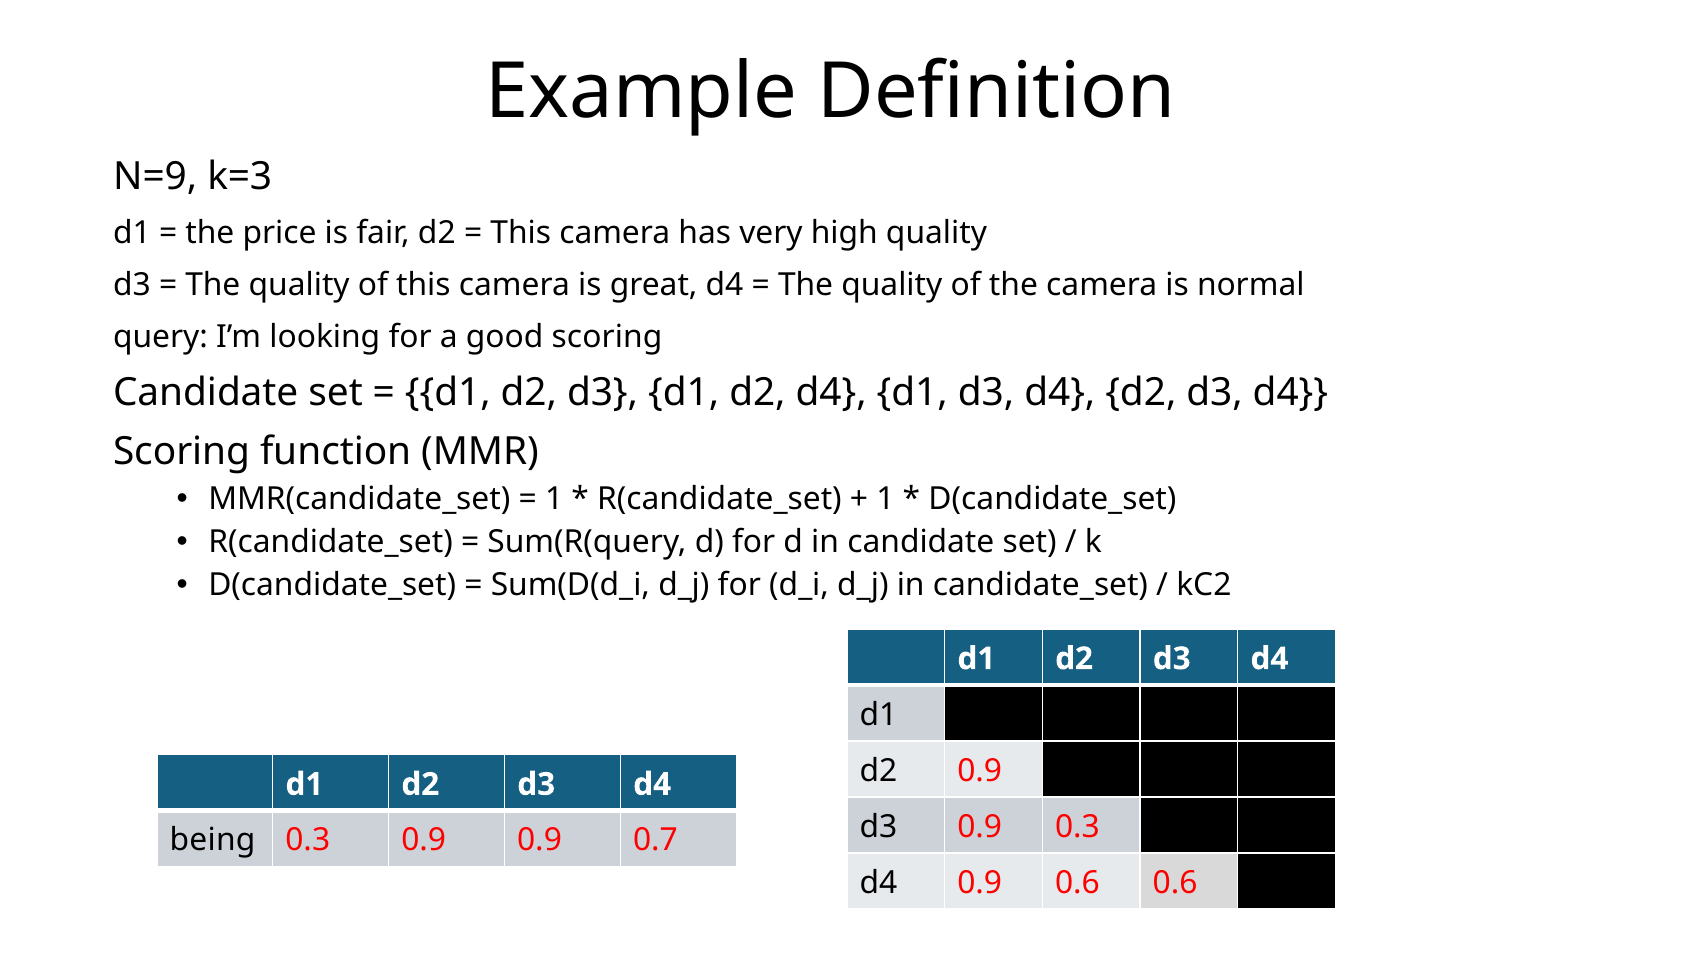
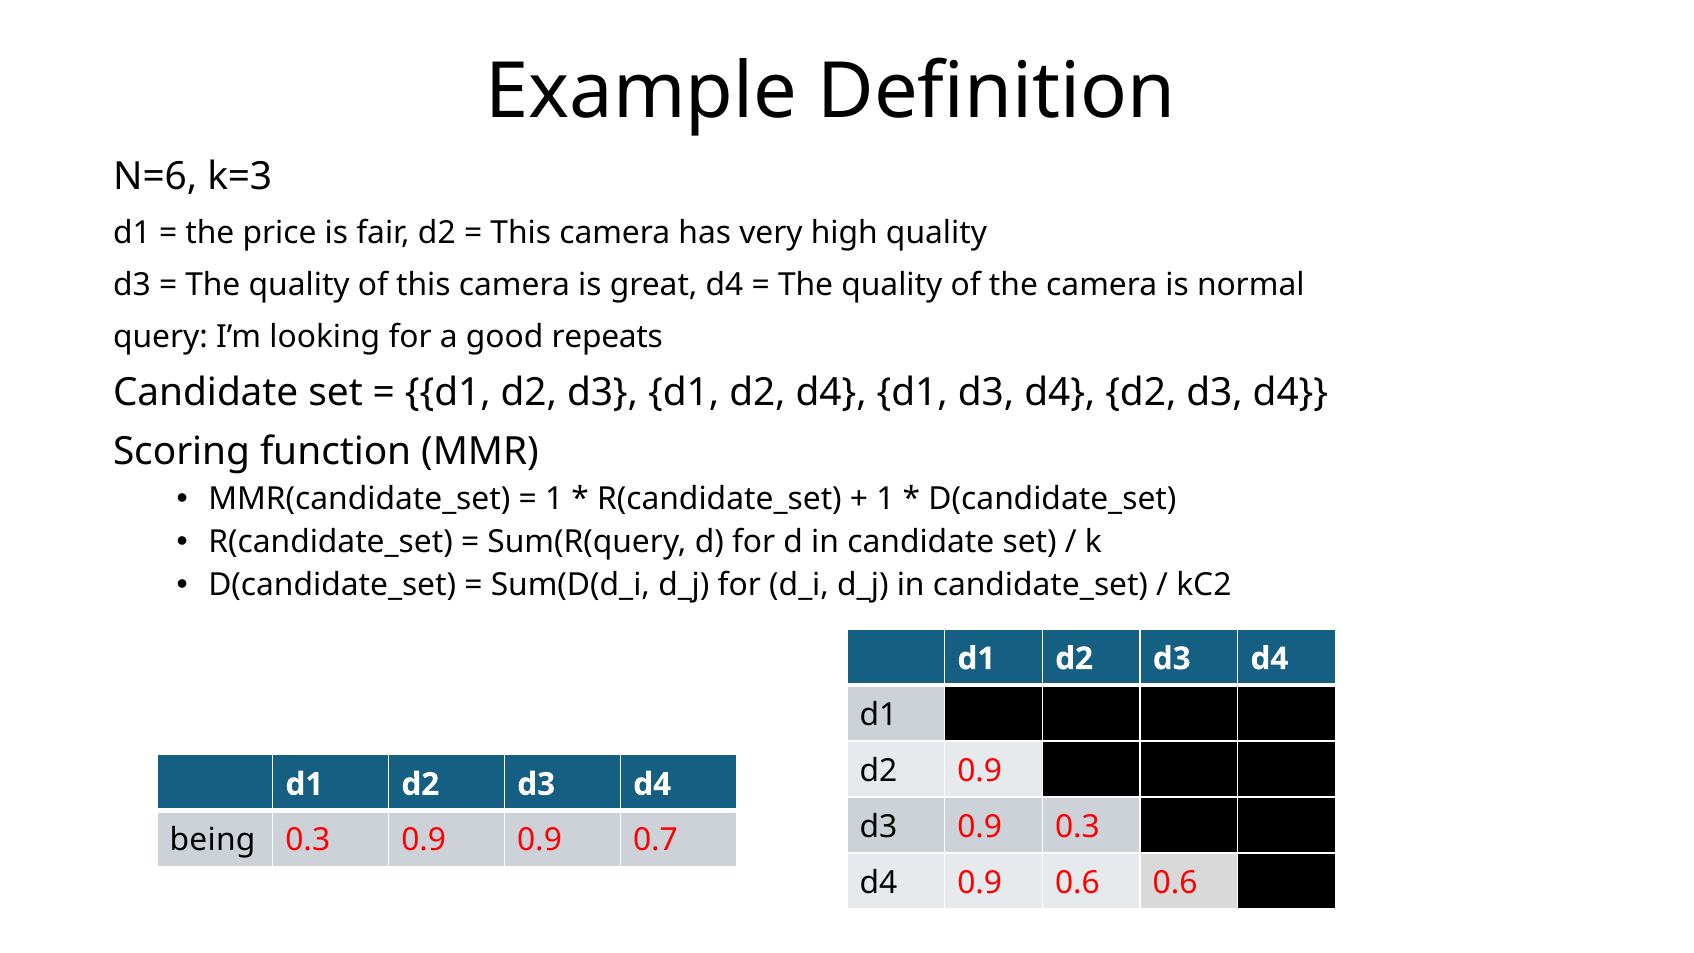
N=9: N=9 -> N=6
good scoring: scoring -> repeats
